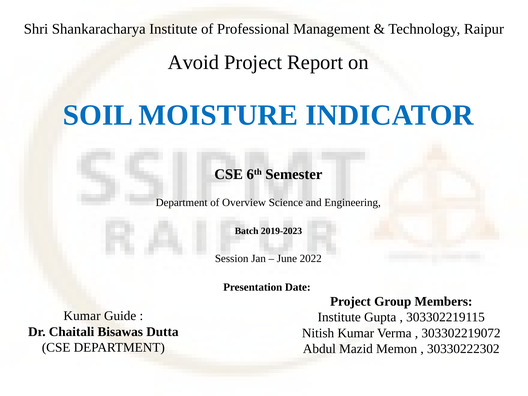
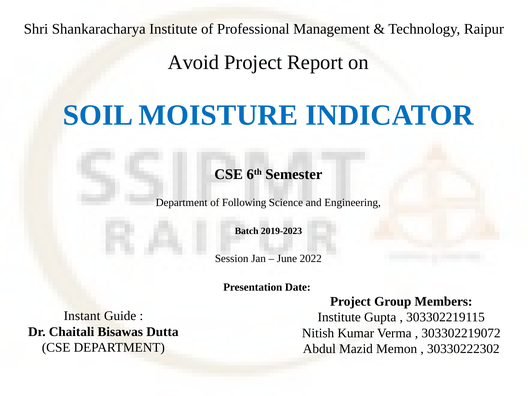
Overview: Overview -> Following
Kumar at (82, 316): Kumar -> Instant
